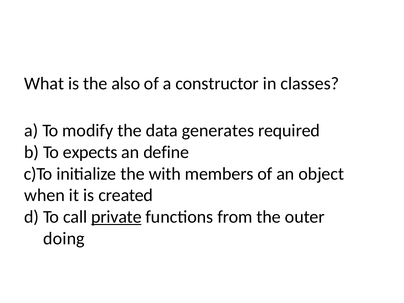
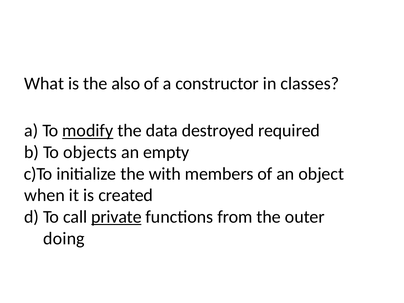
modify underline: none -> present
generates: generates -> destroyed
expects: expects -> objects
define: define -> empty
